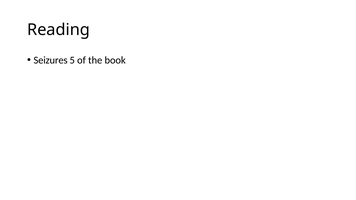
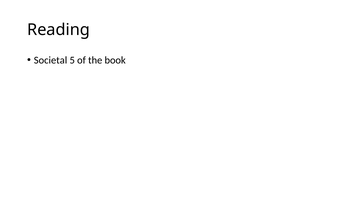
Seizures: Seizures -> Societal
